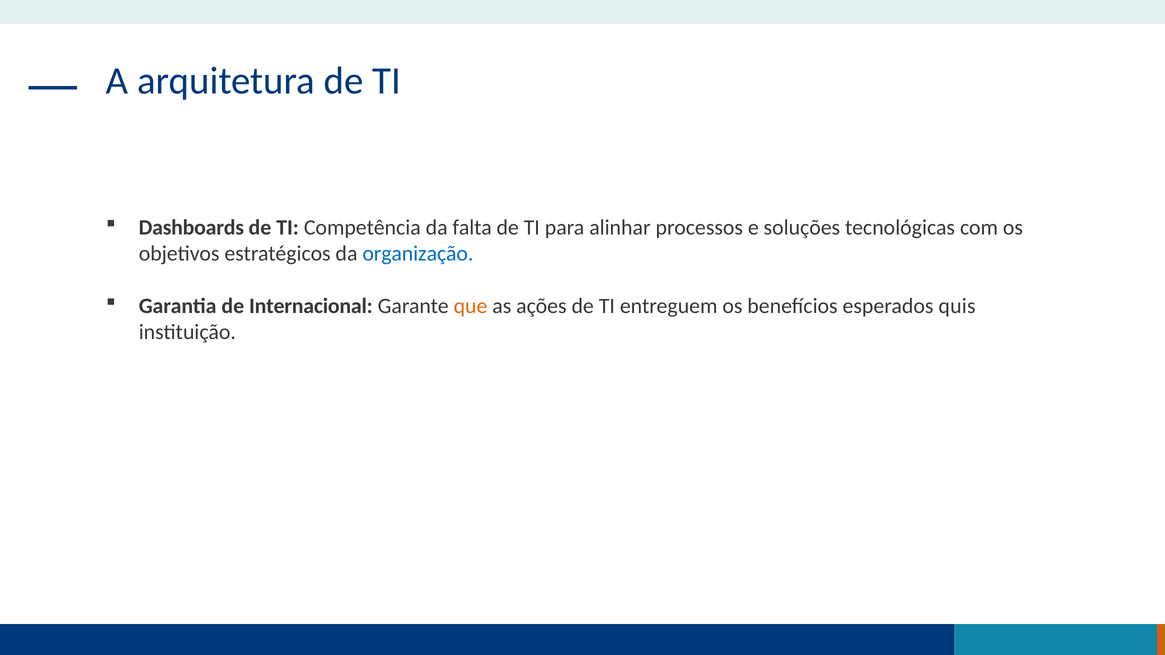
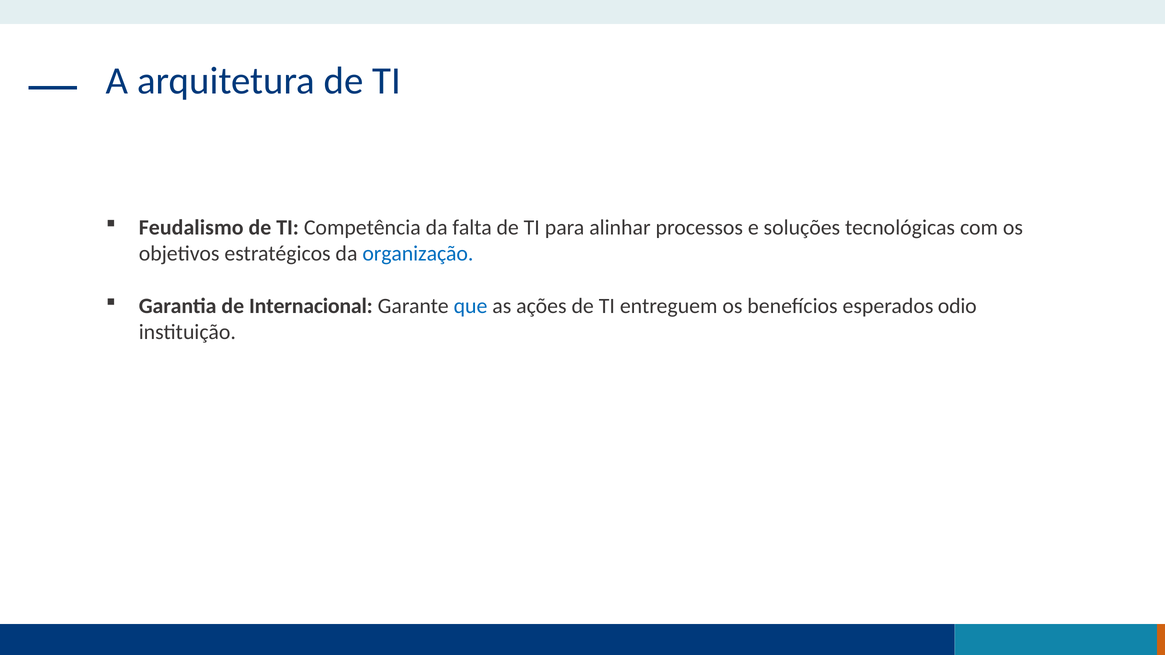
Dashboards: Dashboards -> Feudalismo
que colour: orange -> blue
quis: quis -> odio
